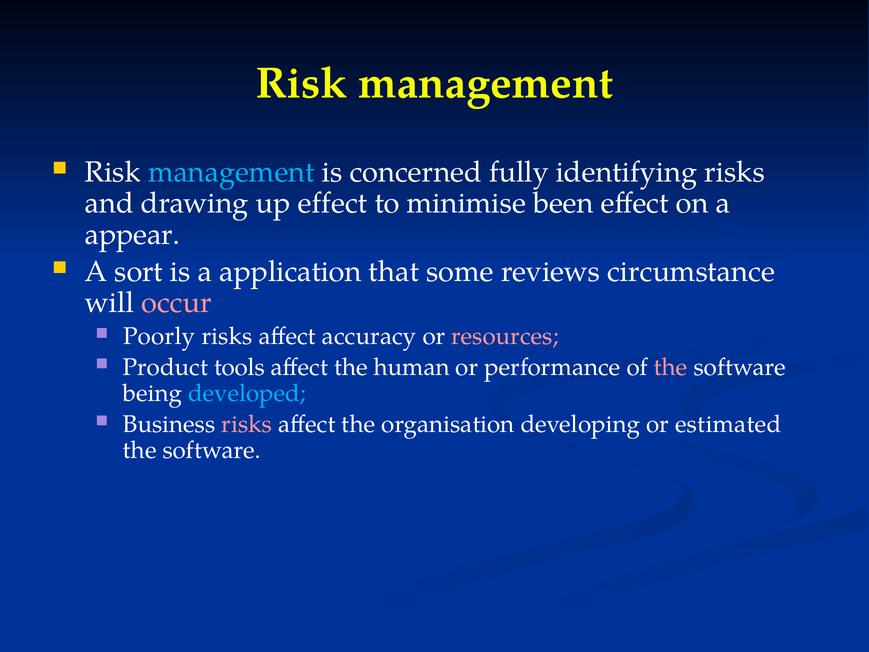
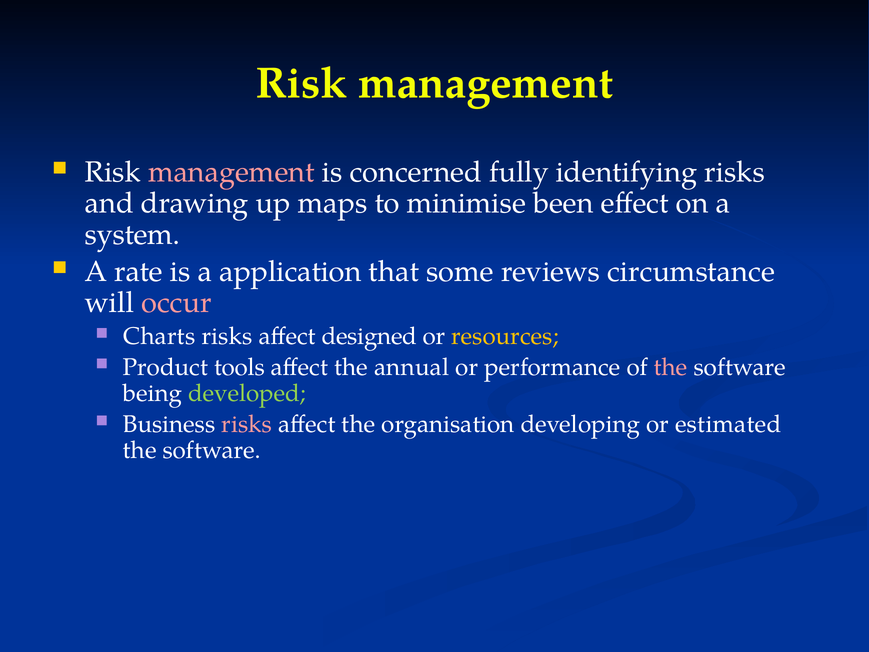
management at (231, 172) colour: light blue -> pink
up effect: effect -> maps
appear: appear -> system
sort: sort -> rate
Poorly: Poorly -> Charts
accuracy: accuracy -> designed
resources colour: pink -> yellow
human: human -> annual
developed colour: light blue -> light green
